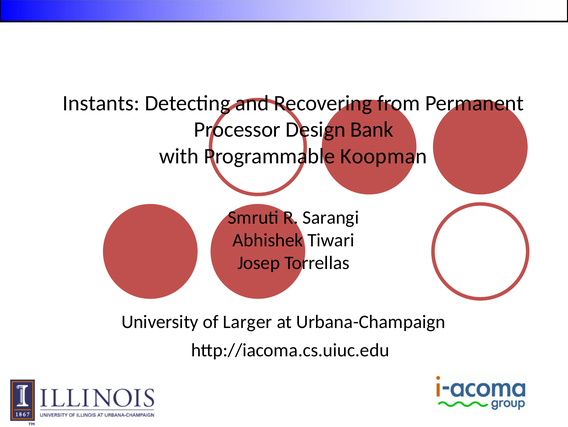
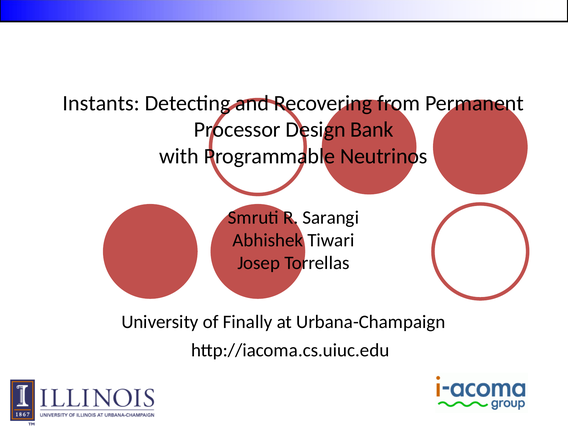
Koopman: Koopman -> Neutrinos
Larger: Larger -> Finally
